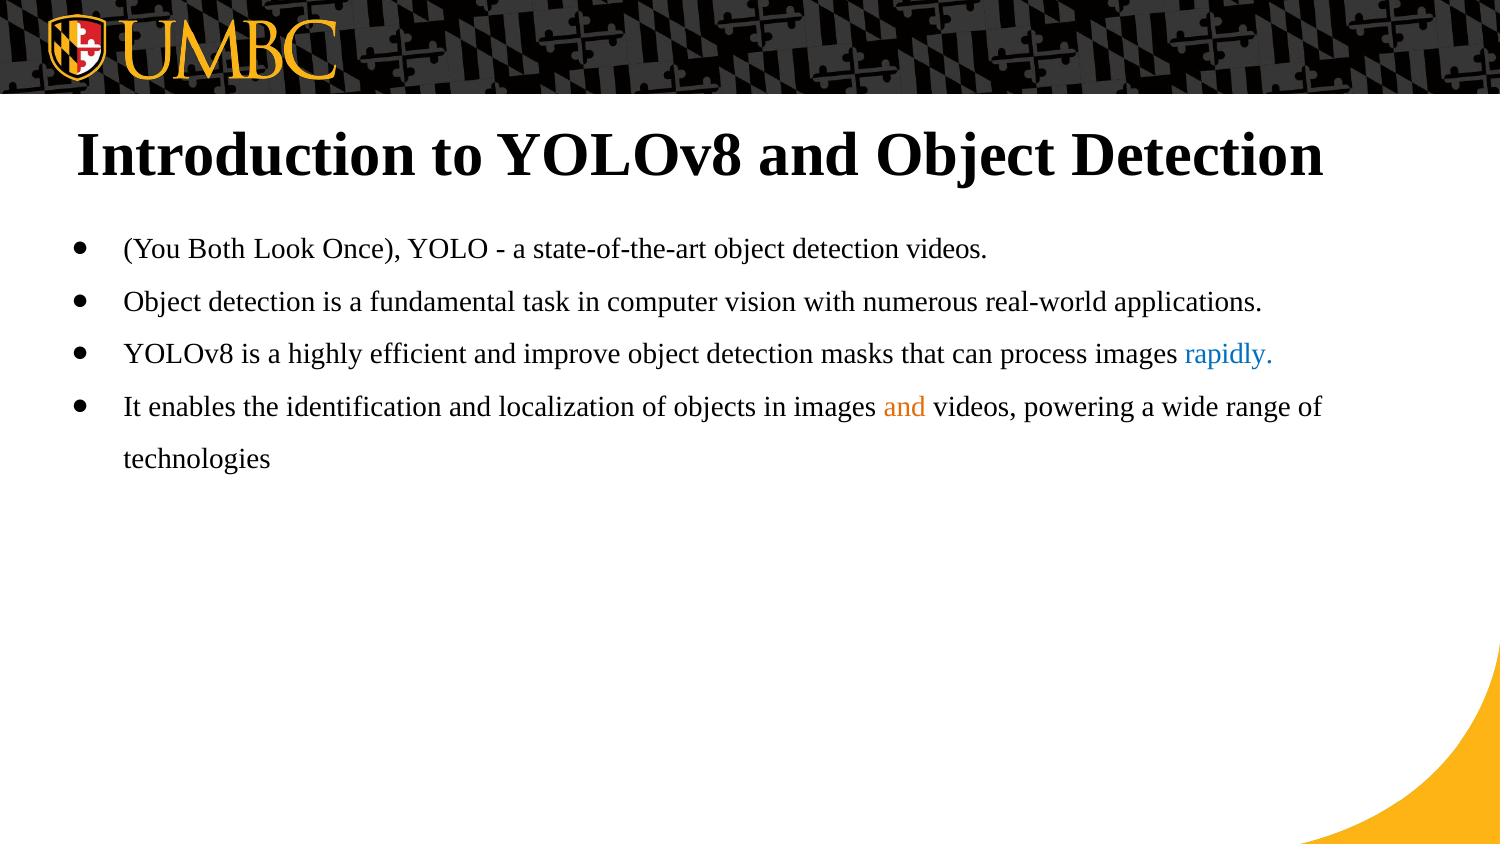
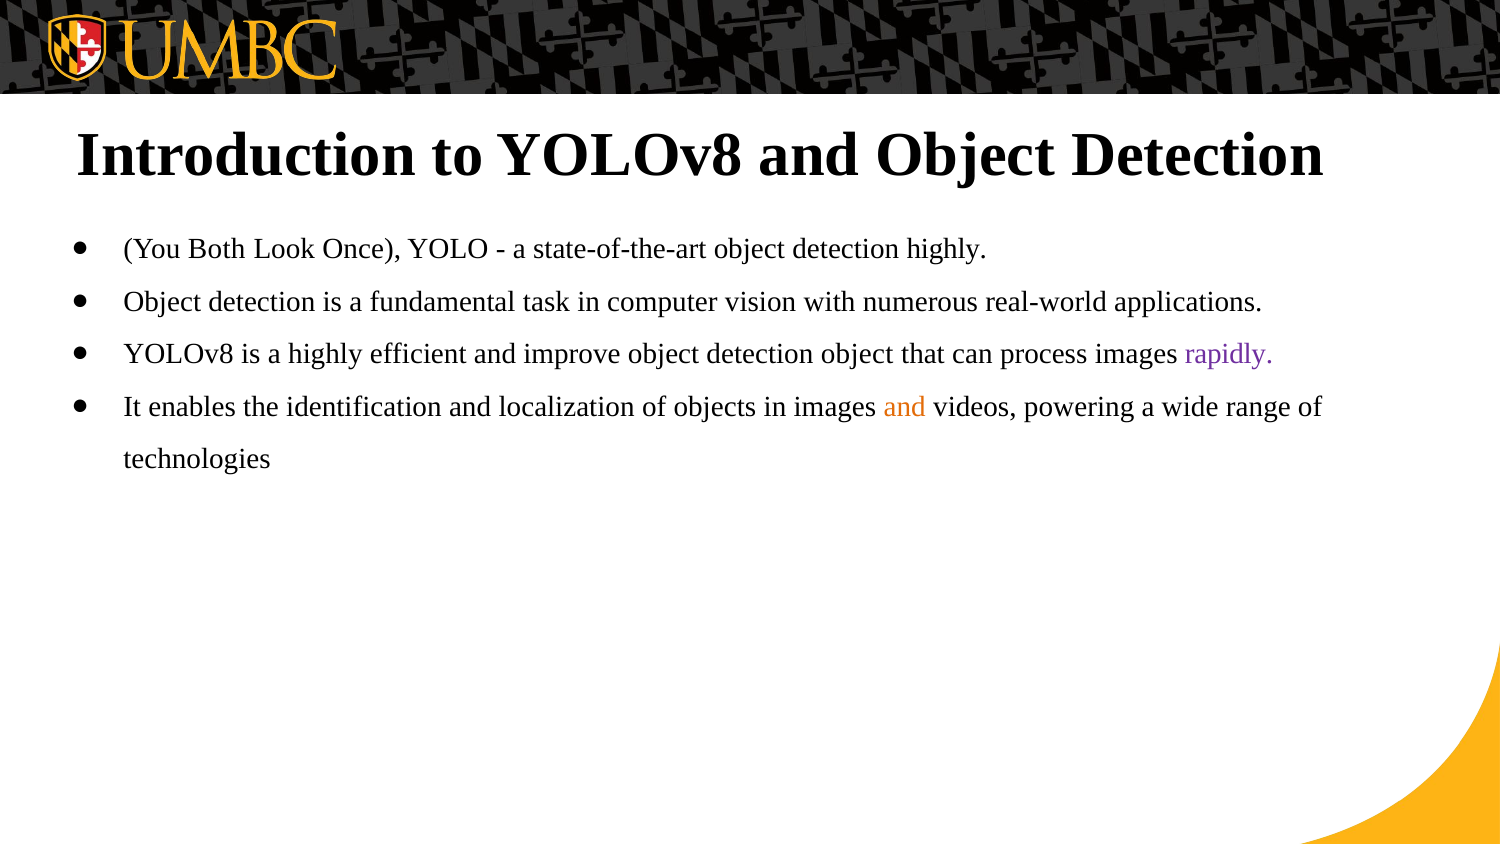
detection videos: videos -> highly
detection masks: masks -> object
rapidly colour: blue -> purple
